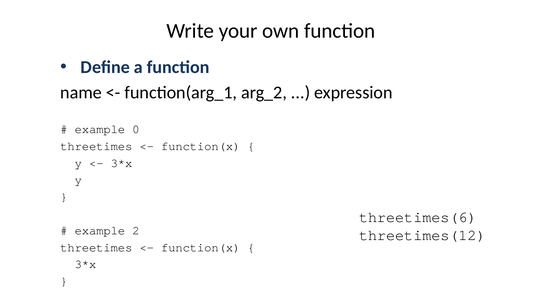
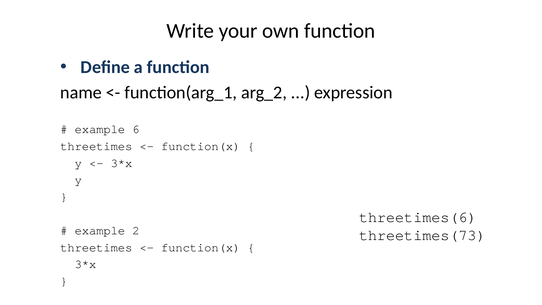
0: 0 -> 6
threetimes(12: threetimes(12 -> threetimes(73
